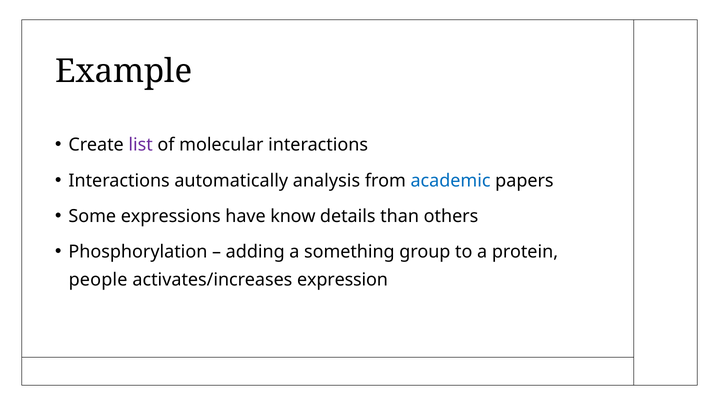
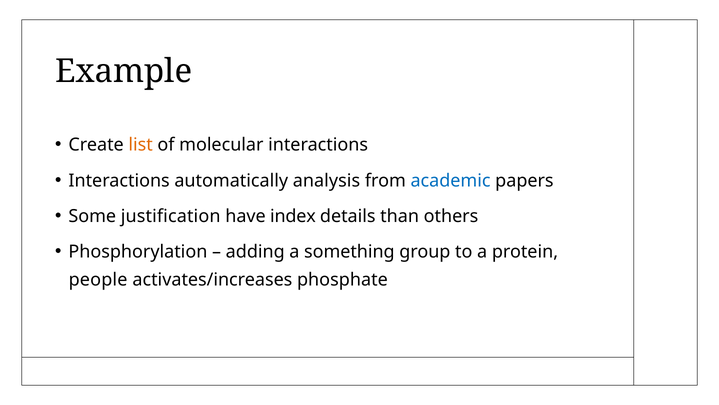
list colour: purple -> orange
expressions: expressions -> justification
know: know -> index
expression: expression -> phosphate
